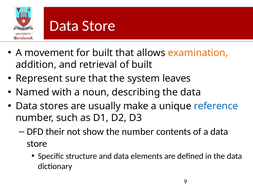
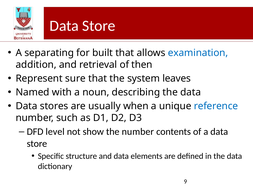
movement: movement -> separating
examination colour: orange -> blue
of built: built -> then
make: make -> when
their: their -> level
